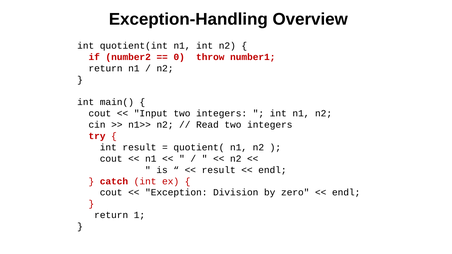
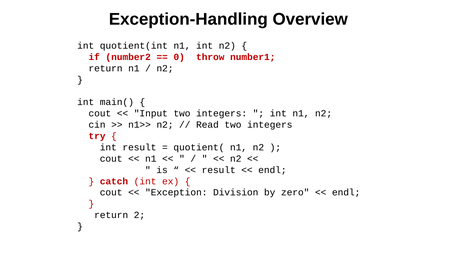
1: 1 -> 2
